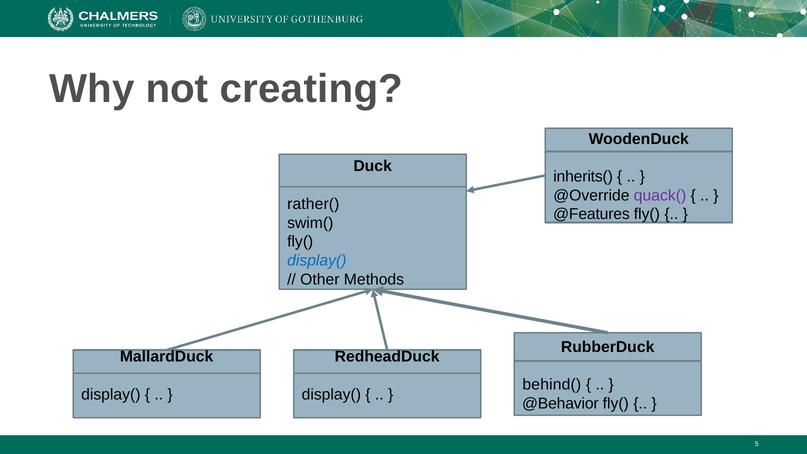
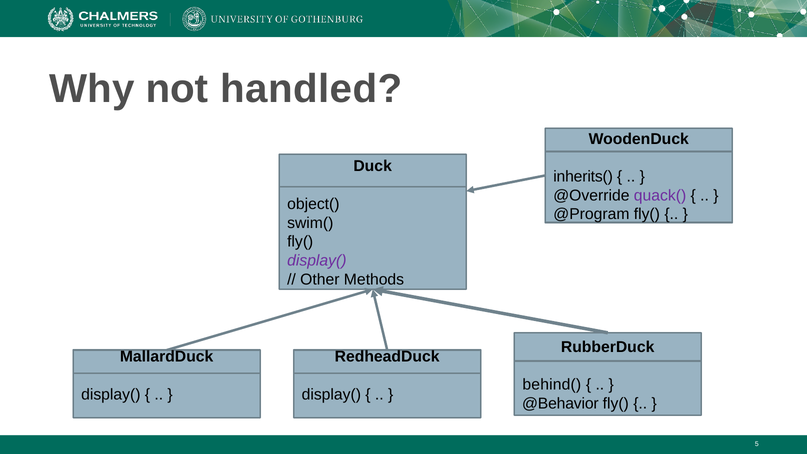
creating: creating -> handled
rather(: rather( -> object(
@Features: @Features -> @Program
display( at (317, 260) colour: blue -> purple
